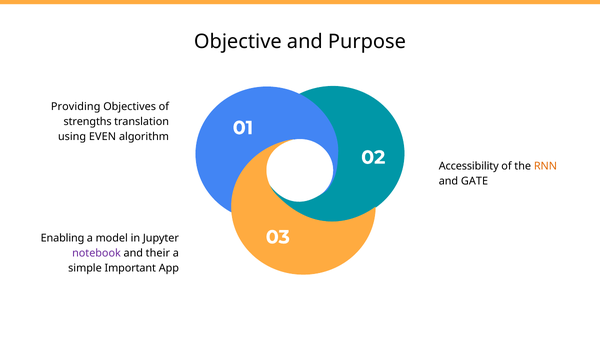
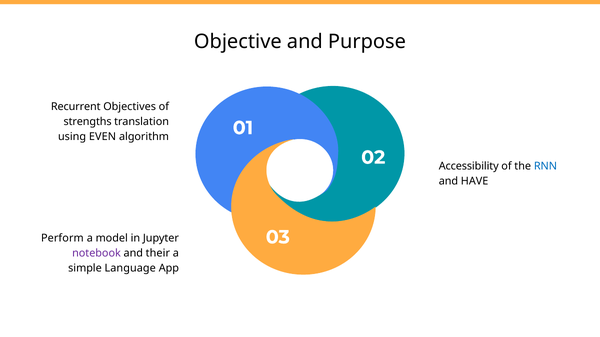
Providing: Providing -> Recurrent
RNN colour: orange -> blue
GATE: GATE -> HAVE
Enabling: Enabling -> Perform
Important: Important -> Language
